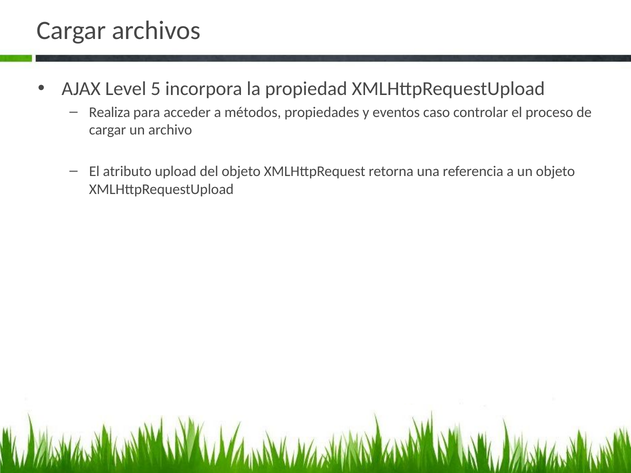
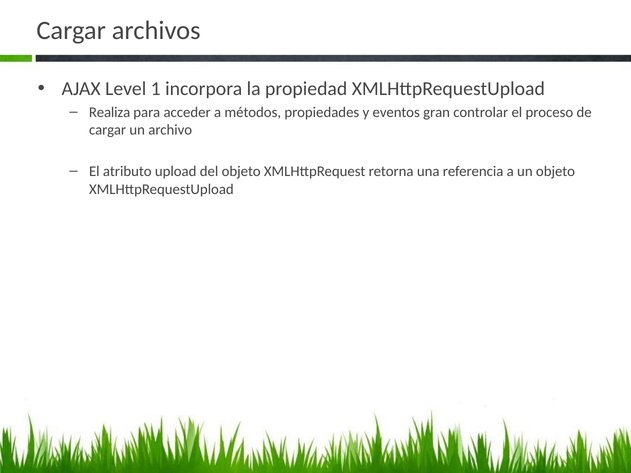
5: 5 -> 1
caso: caso -> gran
